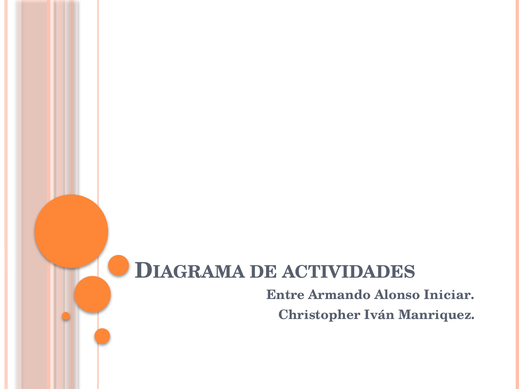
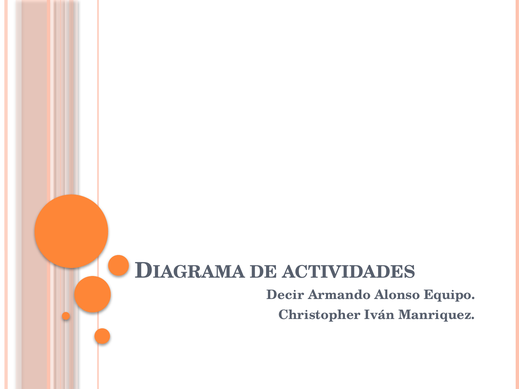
Entre: Entre -> Decir
Iniciar: Iniciar -> Equipo
